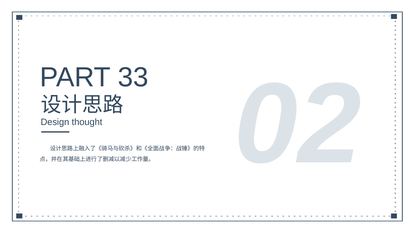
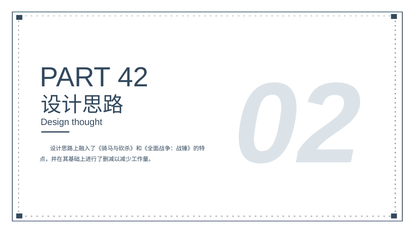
33: 33 -> 42
